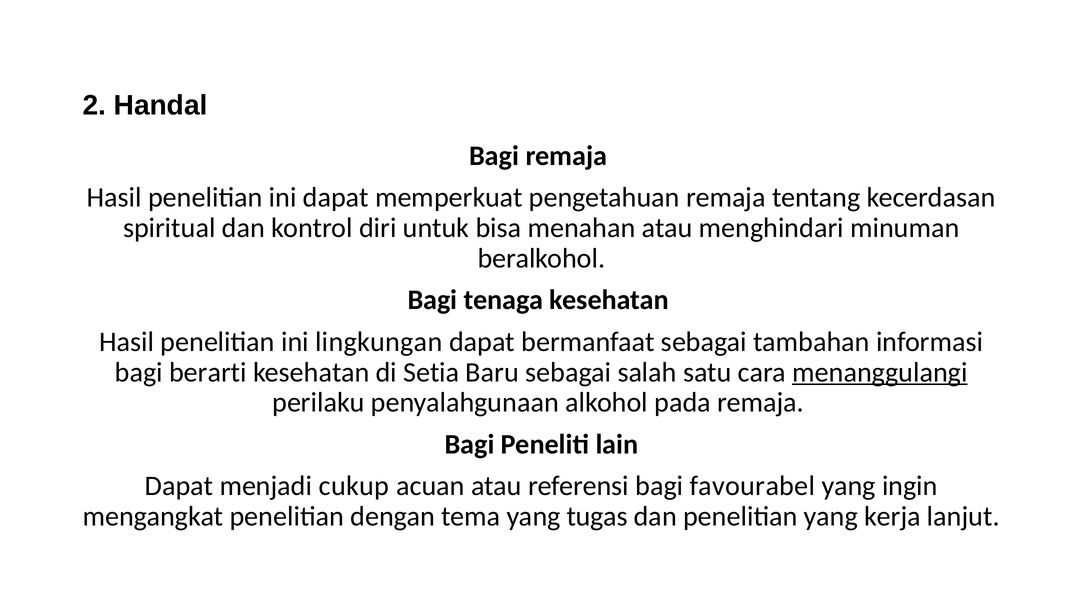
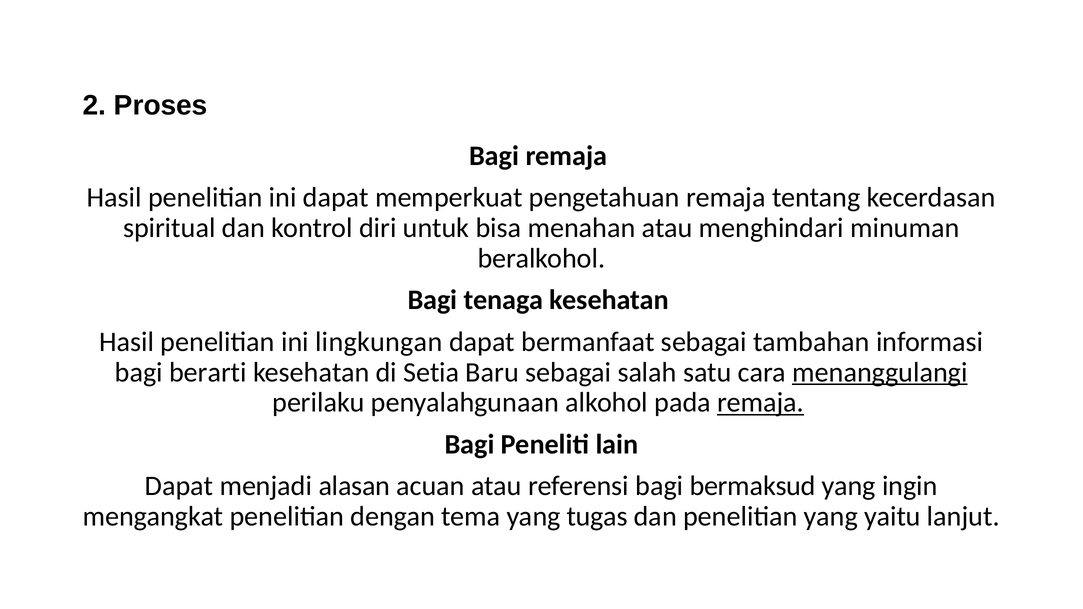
Handal: Handal -> Proses
remaja at (761, 403) underline: none -> present
cukup: cukup -> alasan
favourabel: favourabel -> bermaksud
kerja: kerja -> yaitu
